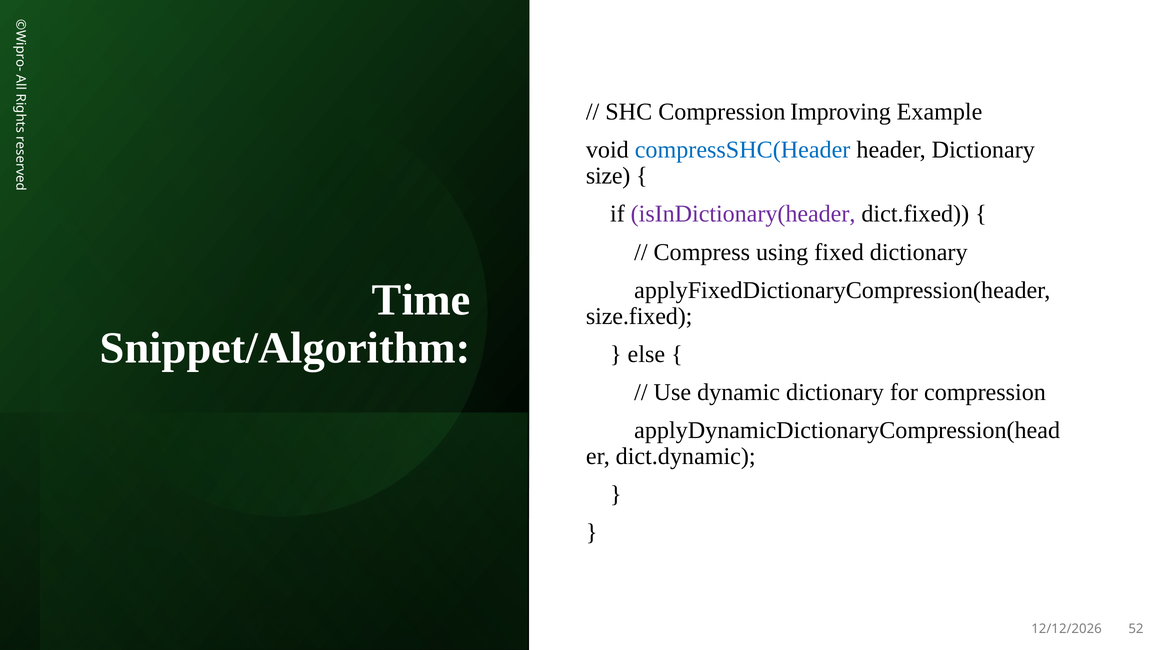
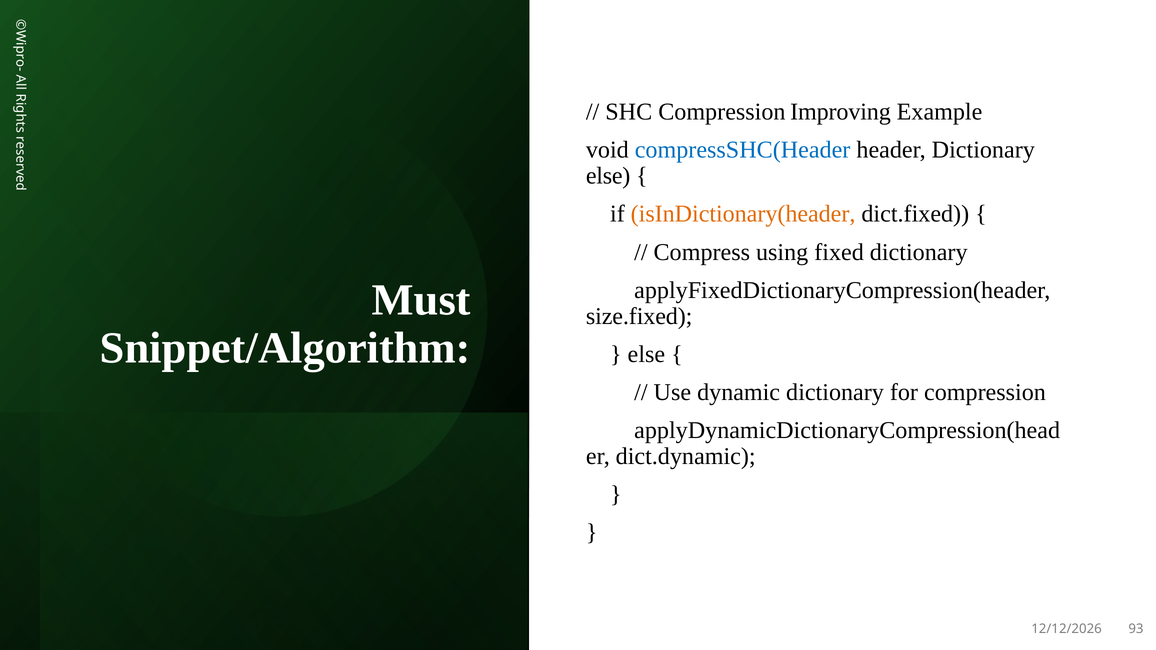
size at (608, 176): size -> else
isInDictionary(header colour: purple -> orange
Time: Time -> Must
52: 52 -> 93
